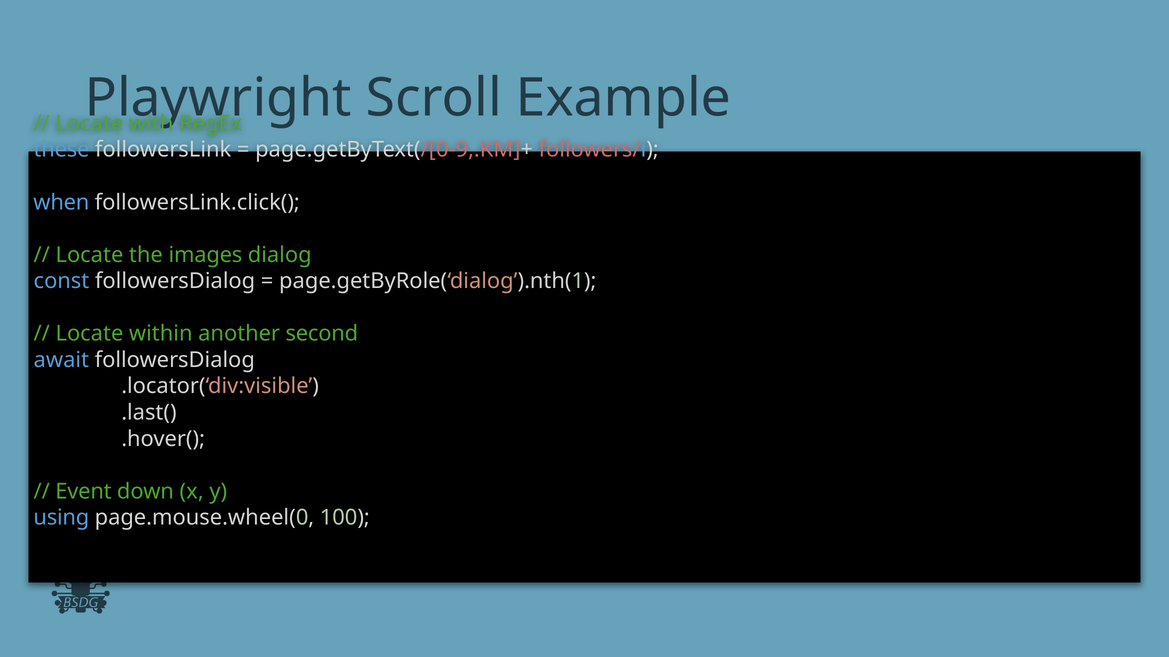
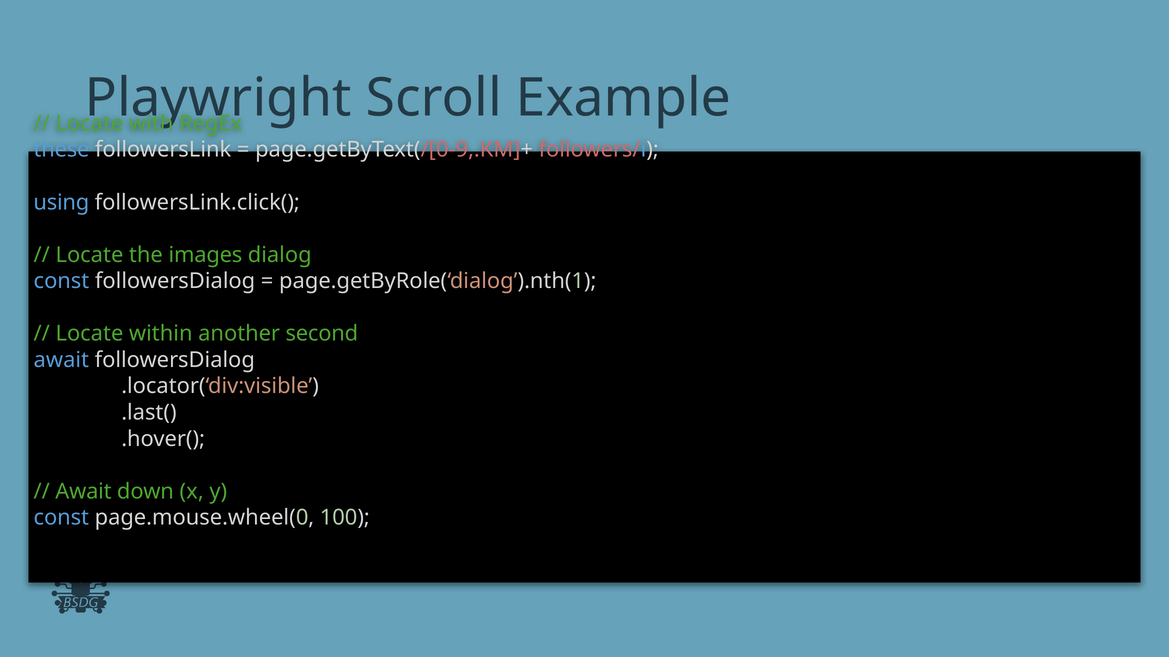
when: when -> using
Event at (83, 492): Event -> Await
using at (61, 518): using -> const
